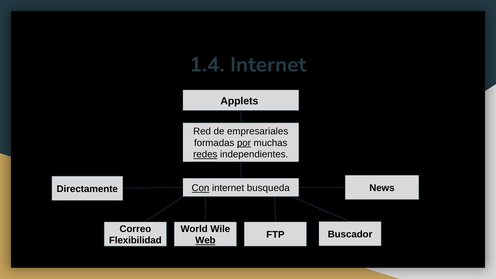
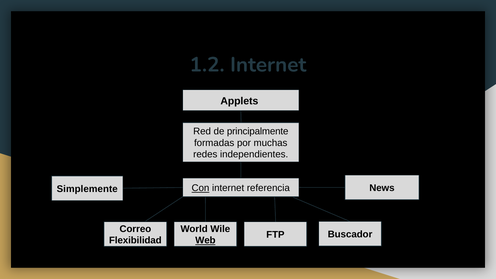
1.4: 1.4 -> 1.2
empresariales: empresariales -> principalmente
por underline: present -> none
redes underline: present -> none
busqueda: busqueda -> referencia
Directamente: Directamente -> Simplemente
